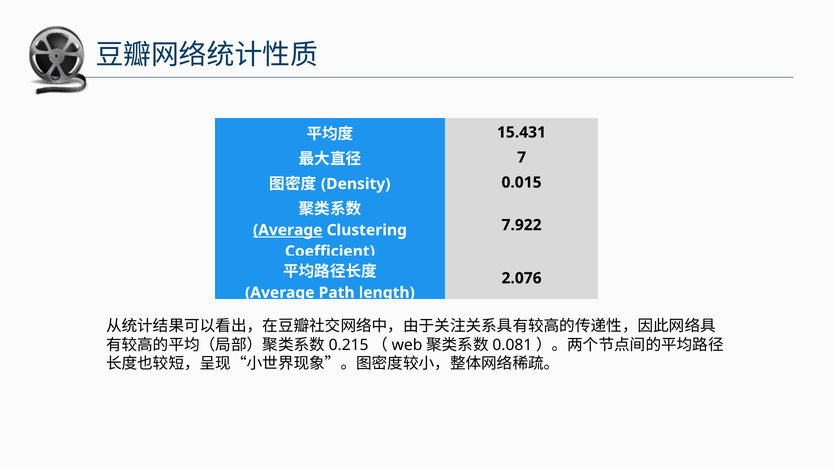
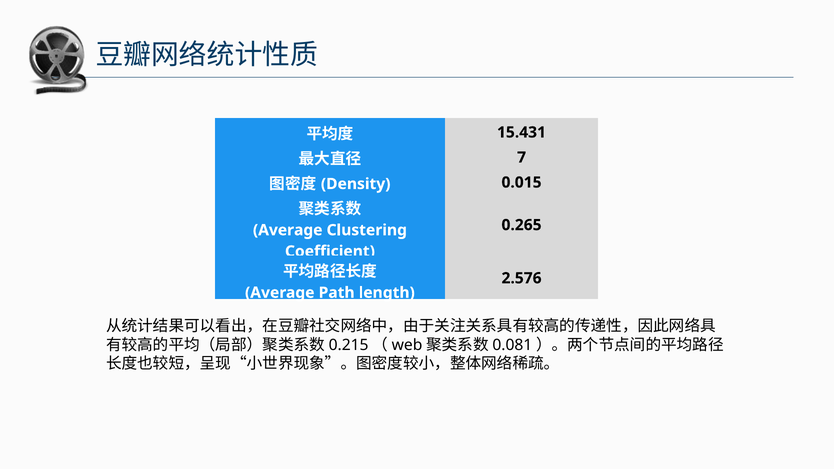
7.922: 7.922 -> 0.265
Average at (288, 230) underline: present -> none
2.076: 2.076 -> 2.576
